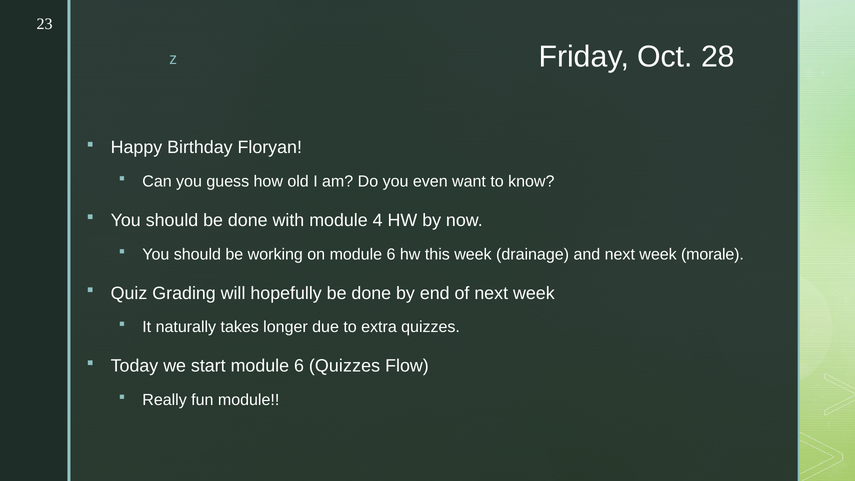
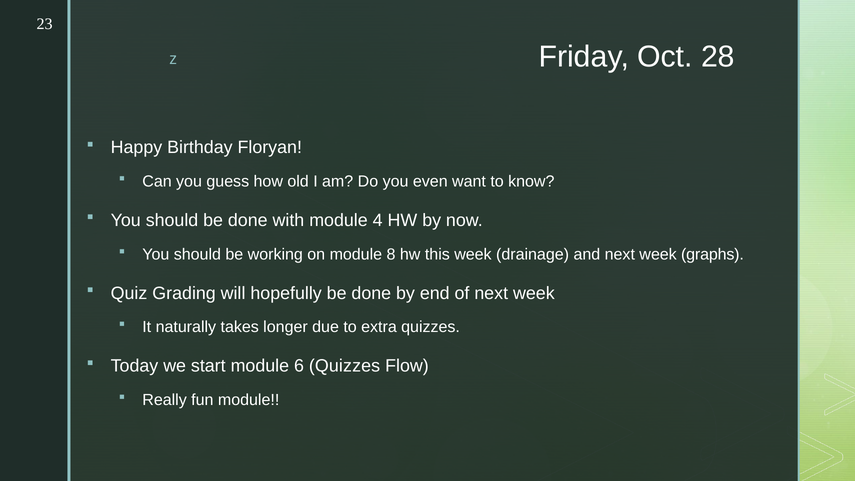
on module 6: 6 -> 8
morale: morale -> graphs
